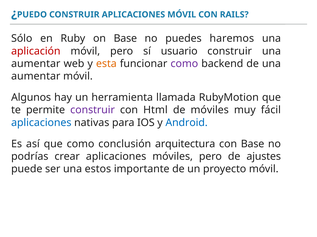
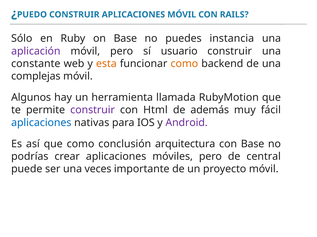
haremos: haremos -> instancia
aplicación colour: red -> purple
aumentar at (36, 64): aumentar -> constante
como at (184, 64) colour: purple -> orange
aumentar at (36, 76): aumentar -> complejas
de móviles: móviles -> además
Android colour: blue -> purple
ajustes: ajustes -> central
estos: estos -> veces
